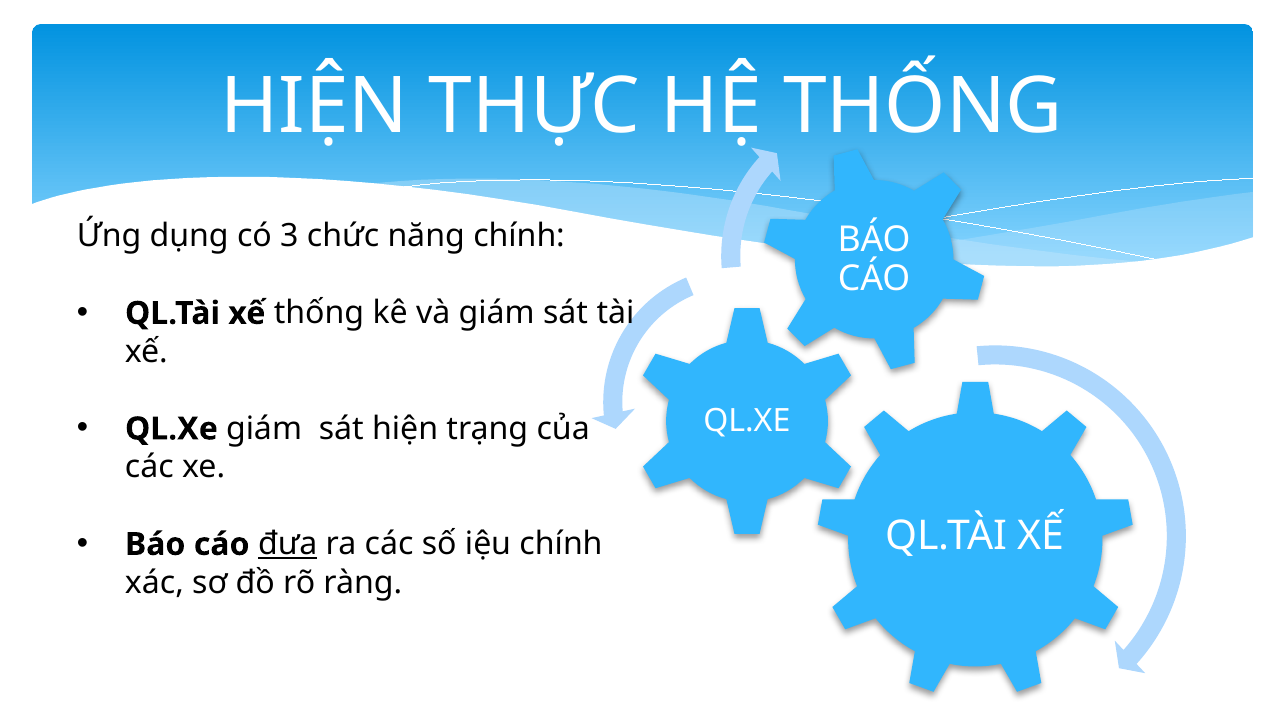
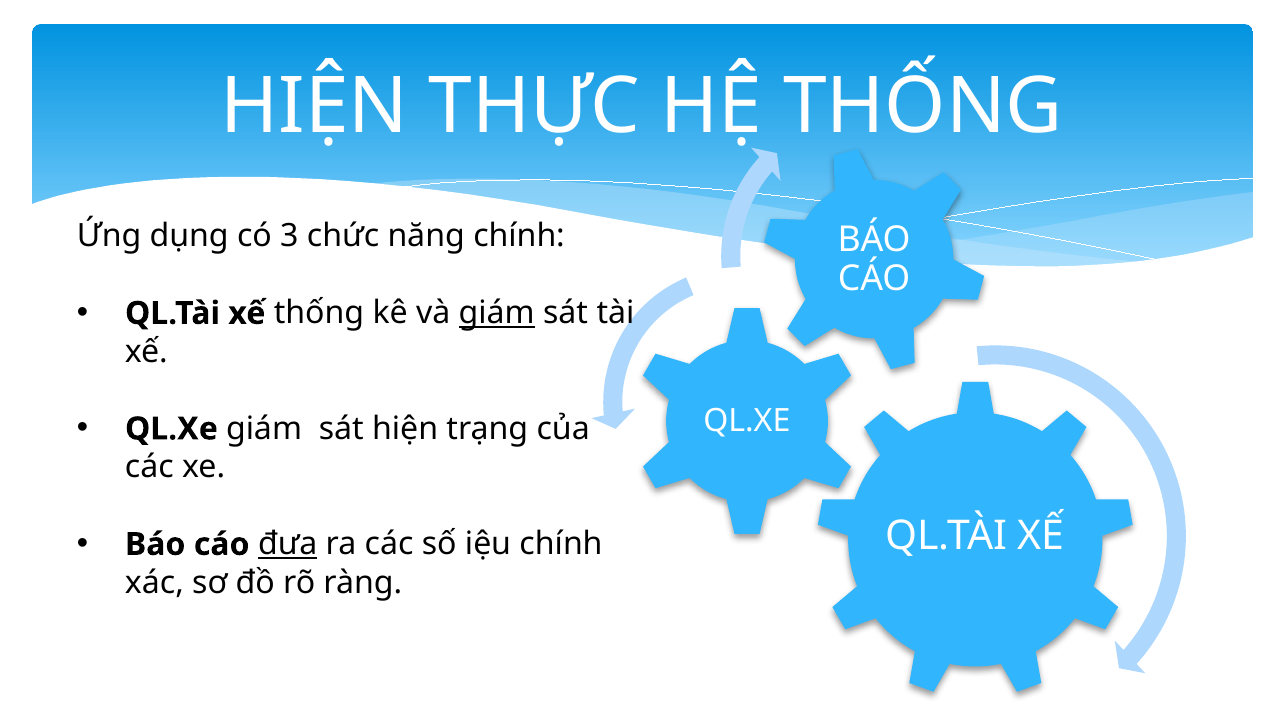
giám at (497, 313) underline: none -> present
